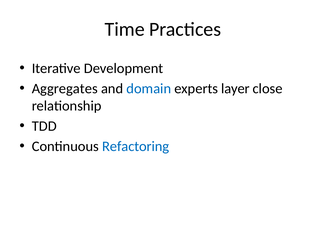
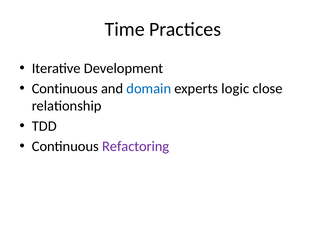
Aggregates at (65, 89): Aggregates -> Continuous
layer: layer -> logic
Refactoring colour: blue -> purple
